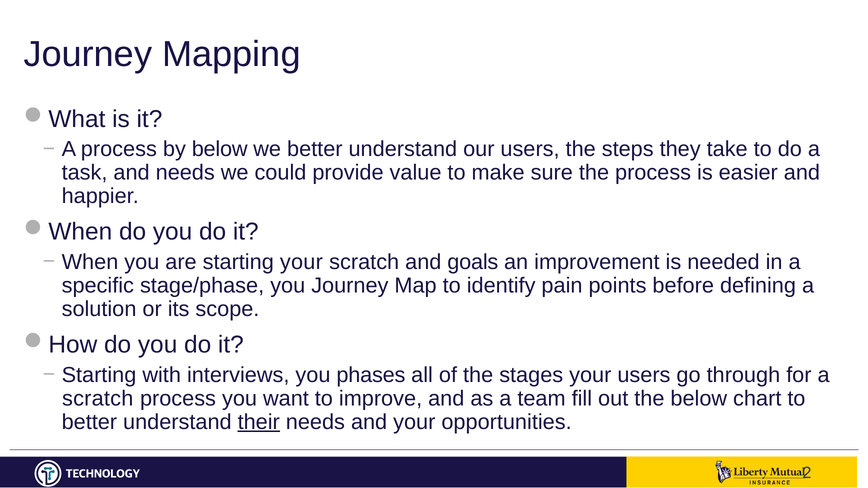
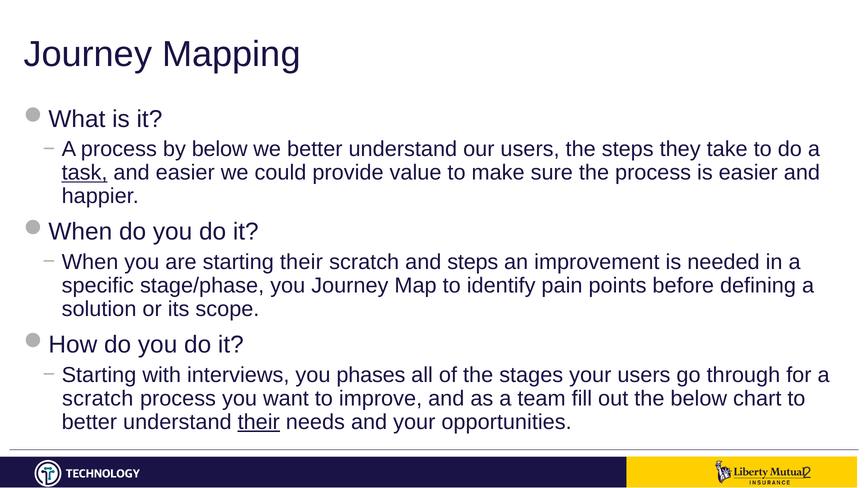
task underline: none -> present
and needs: needs -> easier
starting your: your -> their
and goals: goals -> steps
